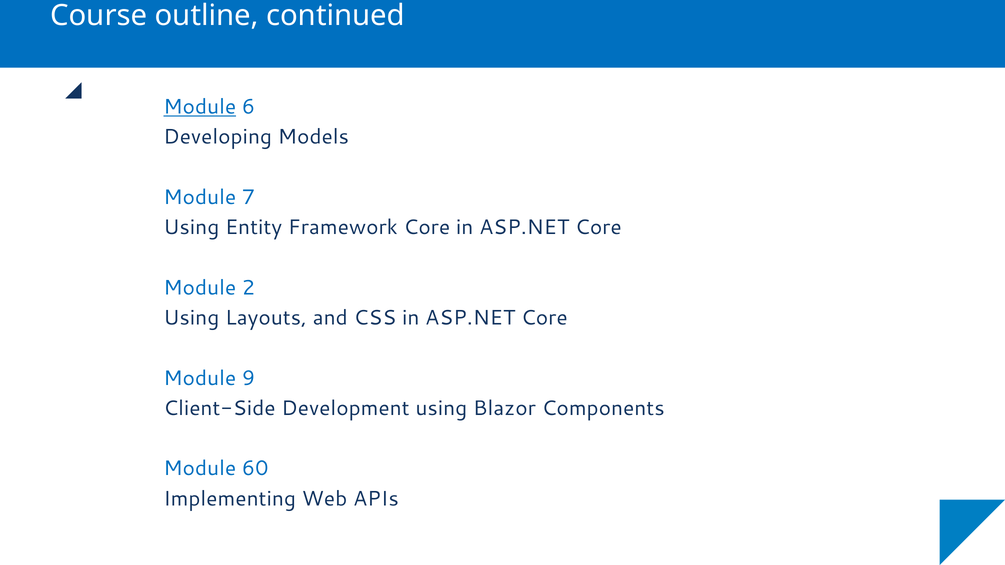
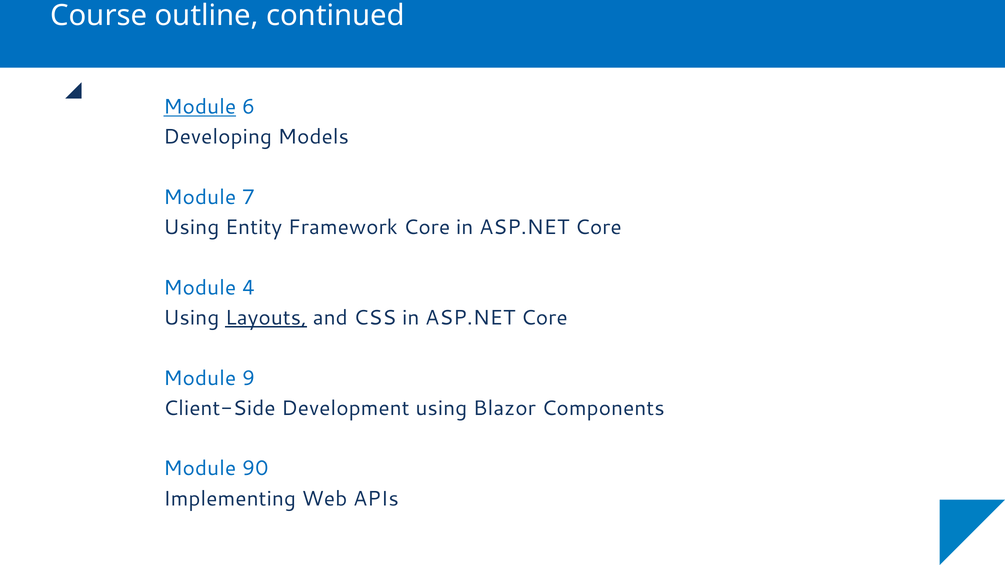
2: 2 -> 4
Layouts underline: none -> present
60: 60 -> 90
